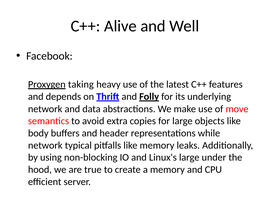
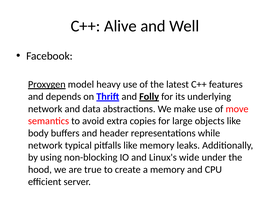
taking: taking -> model
Linux's large: large -> wide
